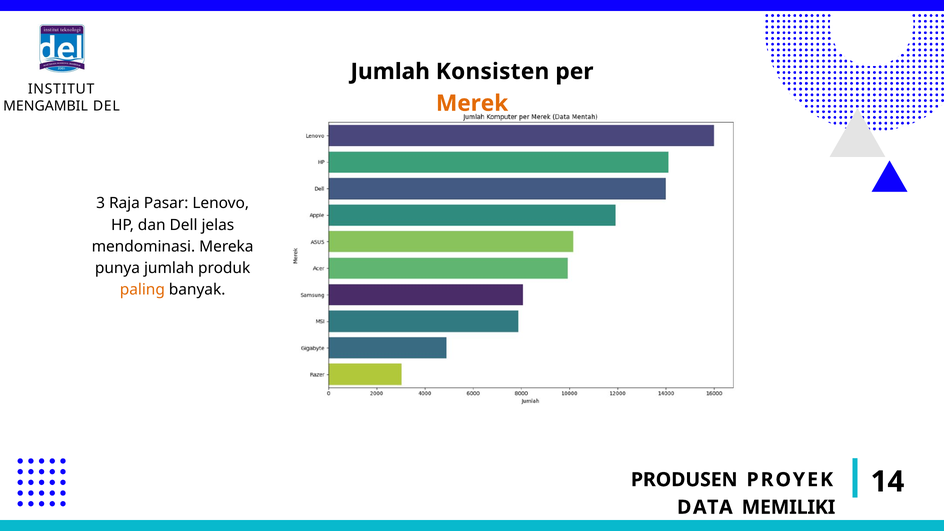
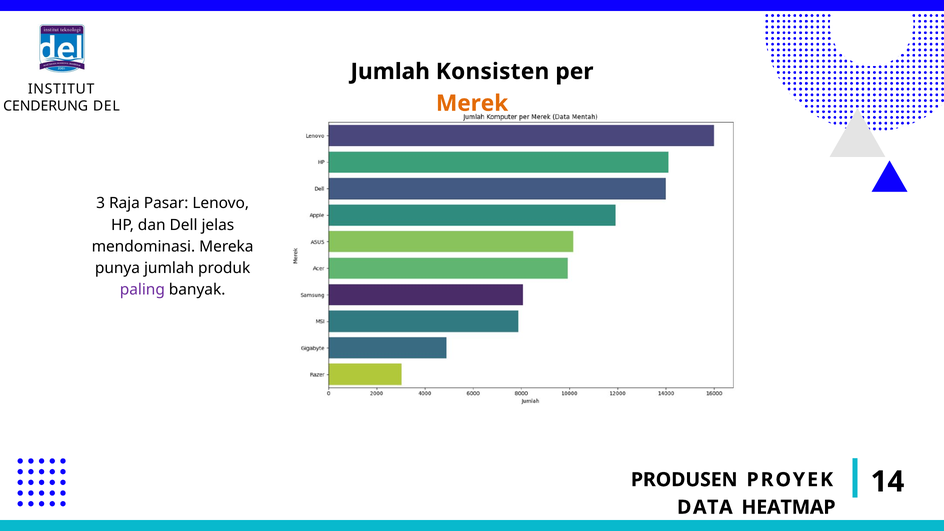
MENGAMBIL: MENGAMBIL -> CENDERUNG
paling colour: orange -> purple
MEMILIKI: MEMILIKI -> HEATMAP
